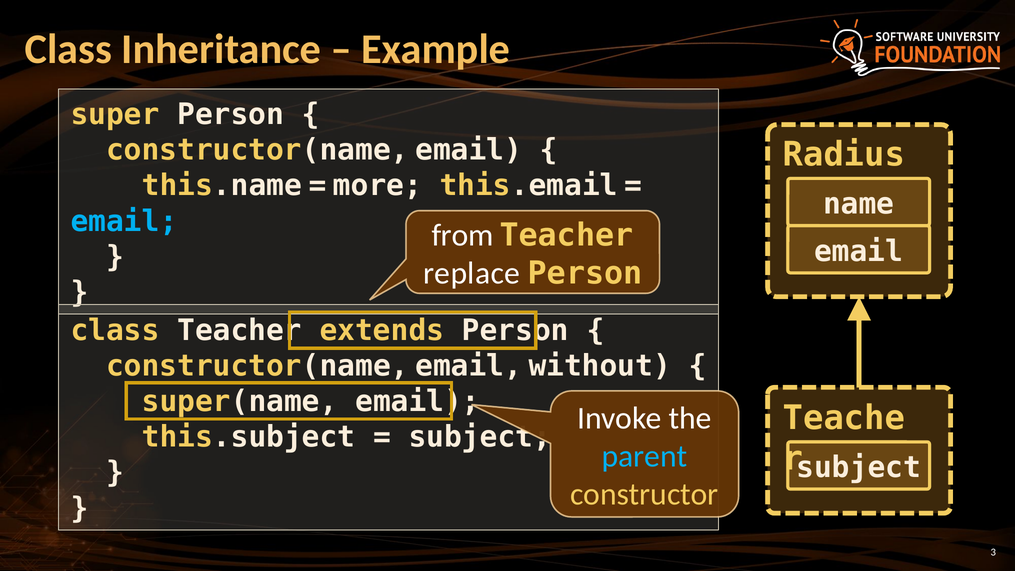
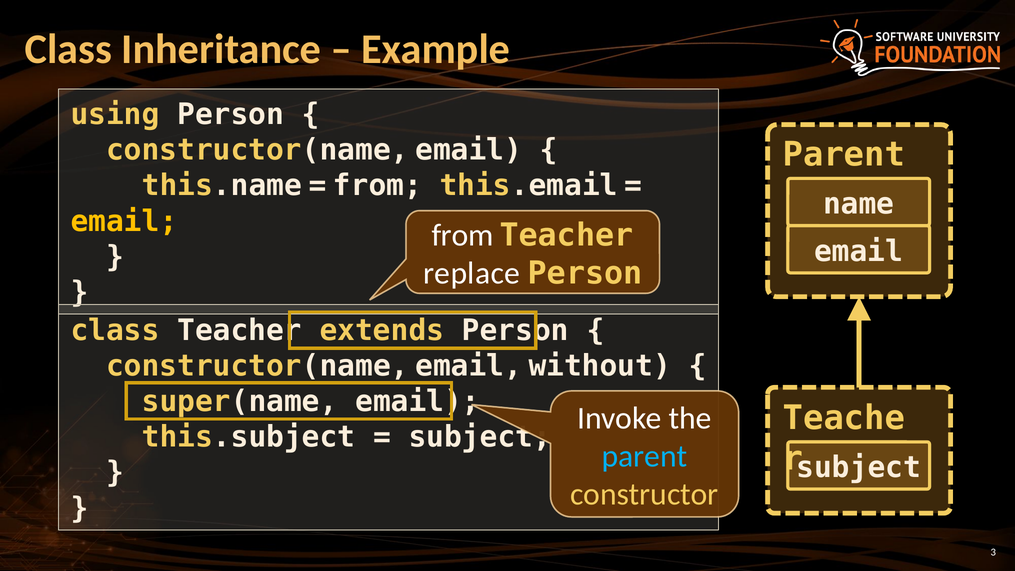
super: super -> using
Radius at (844, 154): Radius -> Parent
more at (377, 186): more -> from
email at (124, 221) colour: light blue -> yellow
